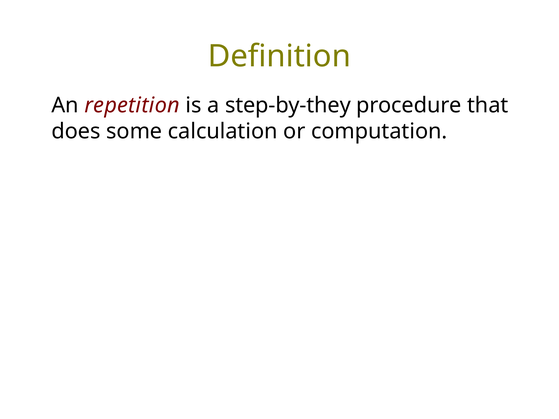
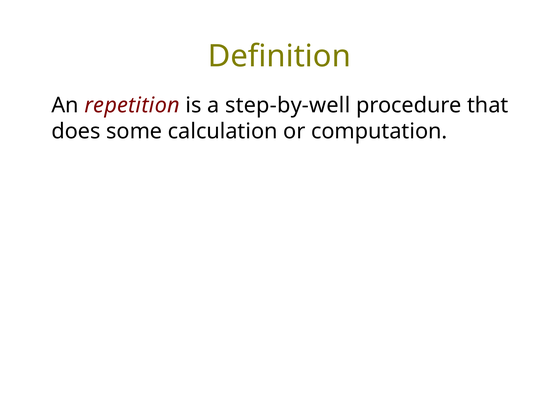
step-by-they: step-by-they -> step-by-well
